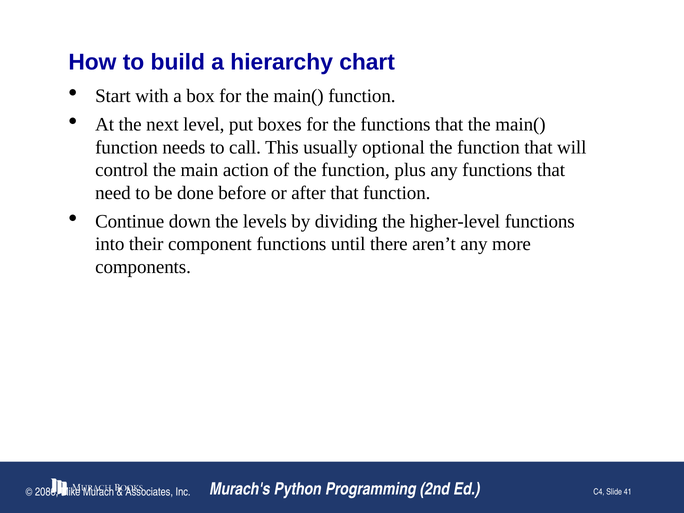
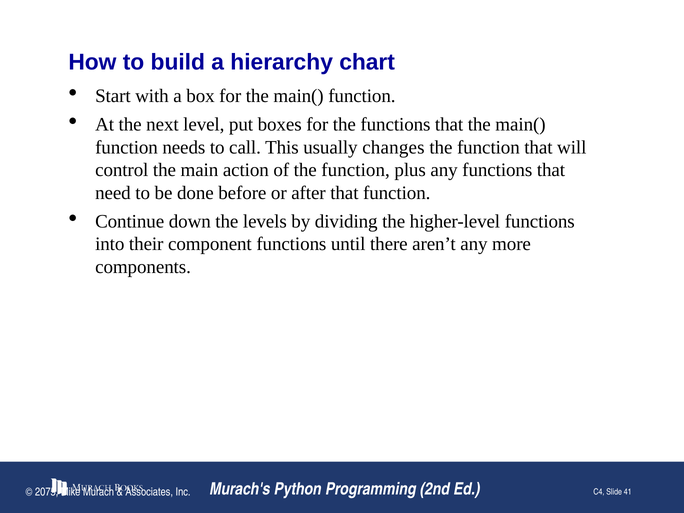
optional: optional -> changes
2086: 2086 -> 2075
